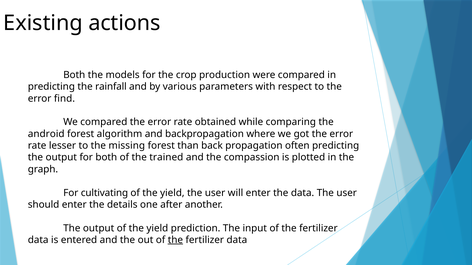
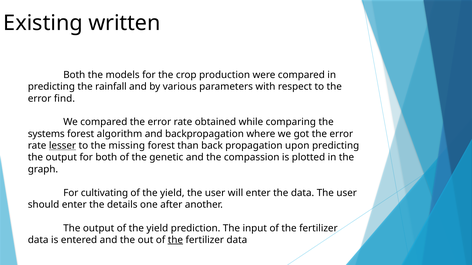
actions: actions -> written
android: android -> systems
lesser underline: none -> present
often: often -> upon
trained: trained -> genetic
